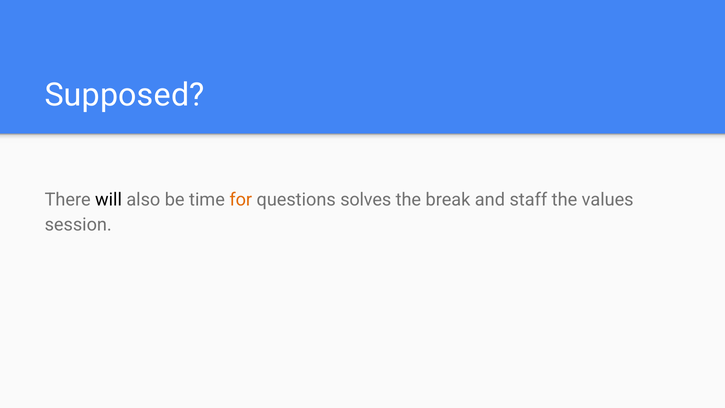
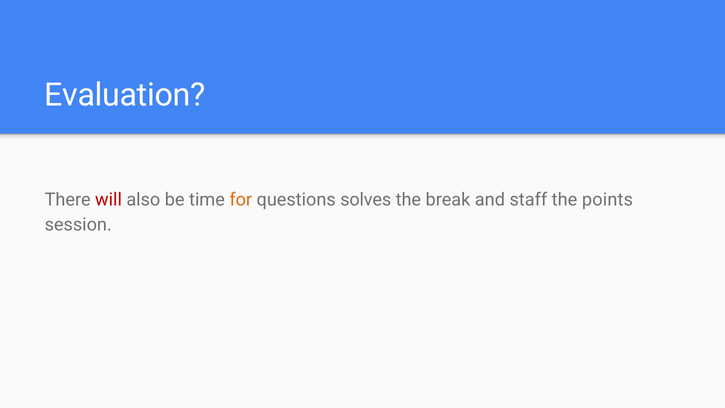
Supposed: Supposed -> Evaluation
will colour: black -> red
values: values -> points
